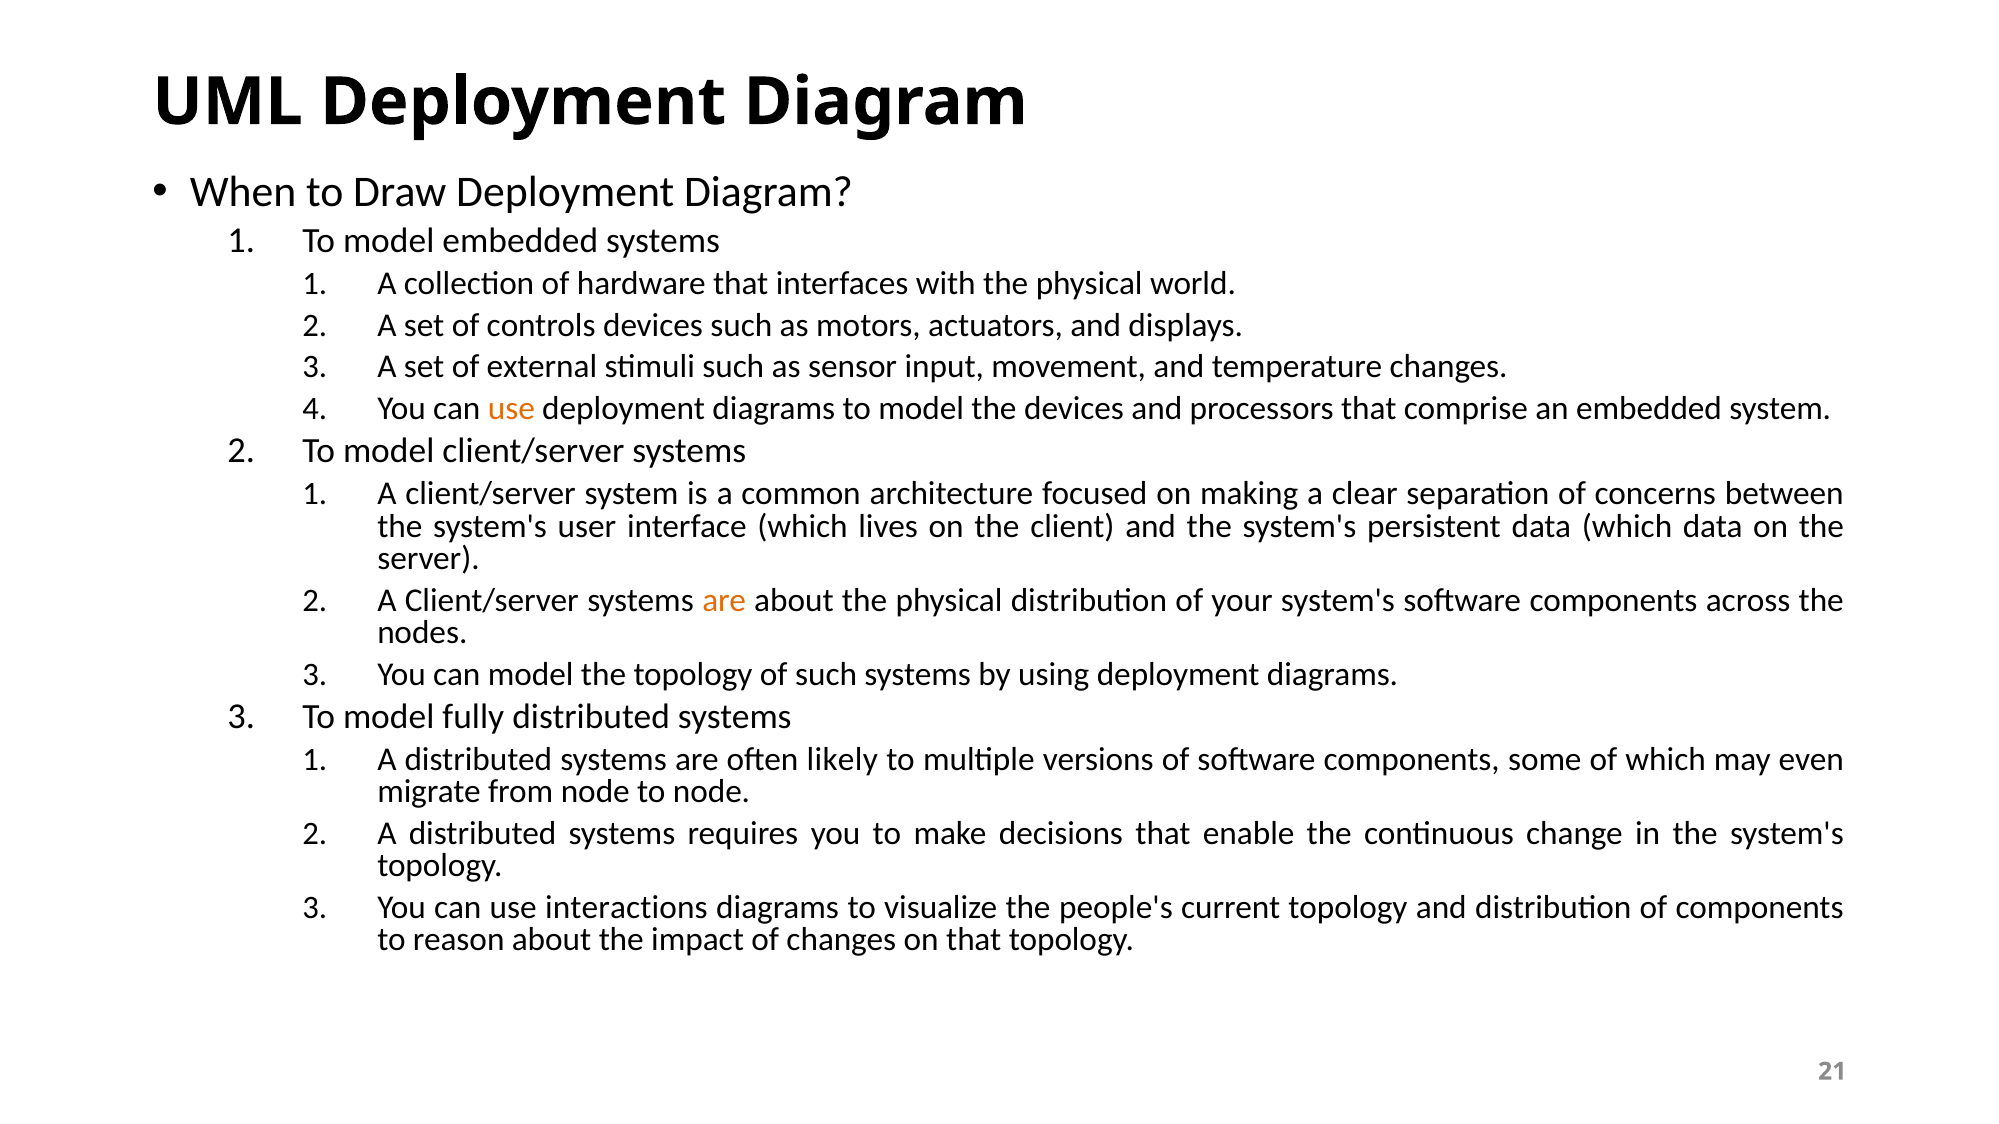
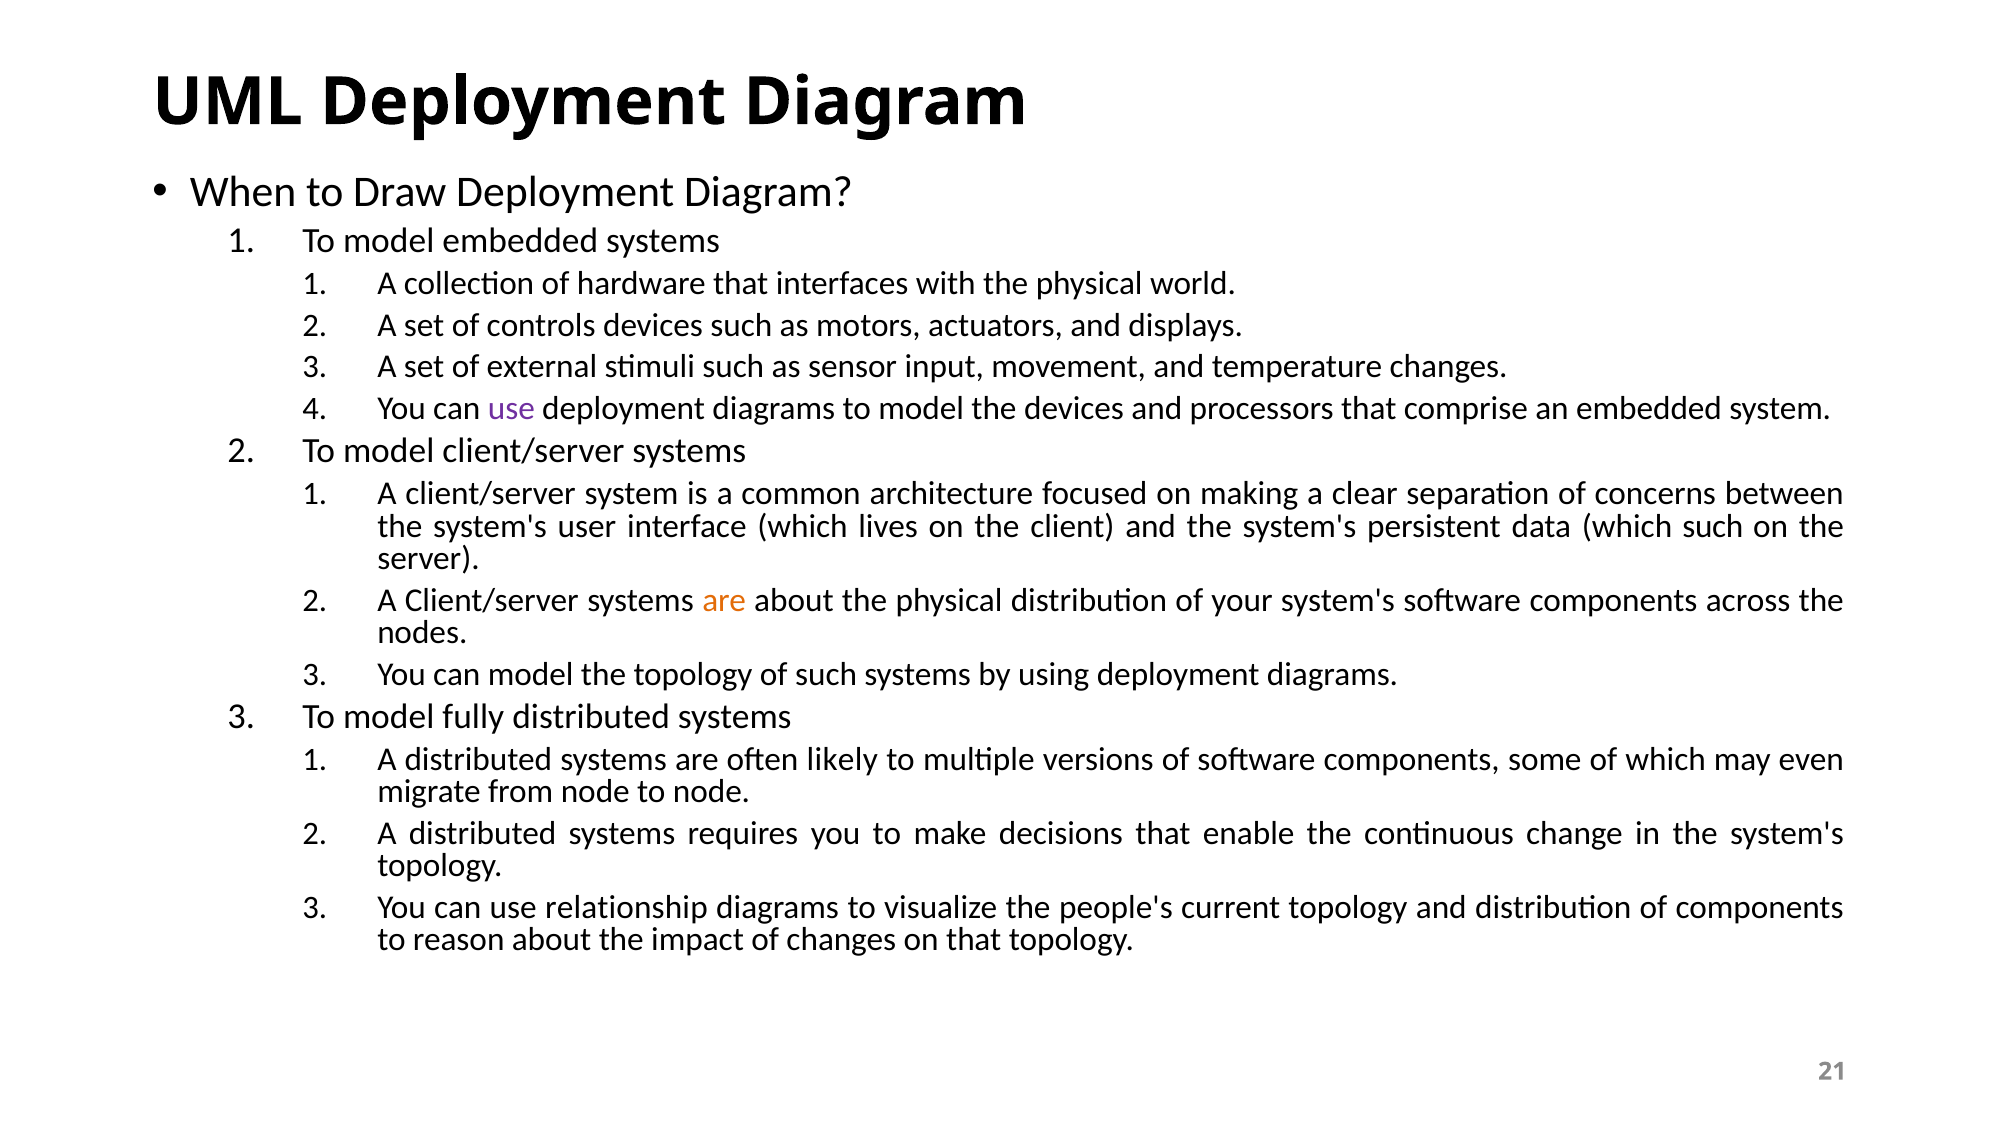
use at (511, 409) colour: orange -> purple
which data: data -> such
interactions: interactions -> relationship
